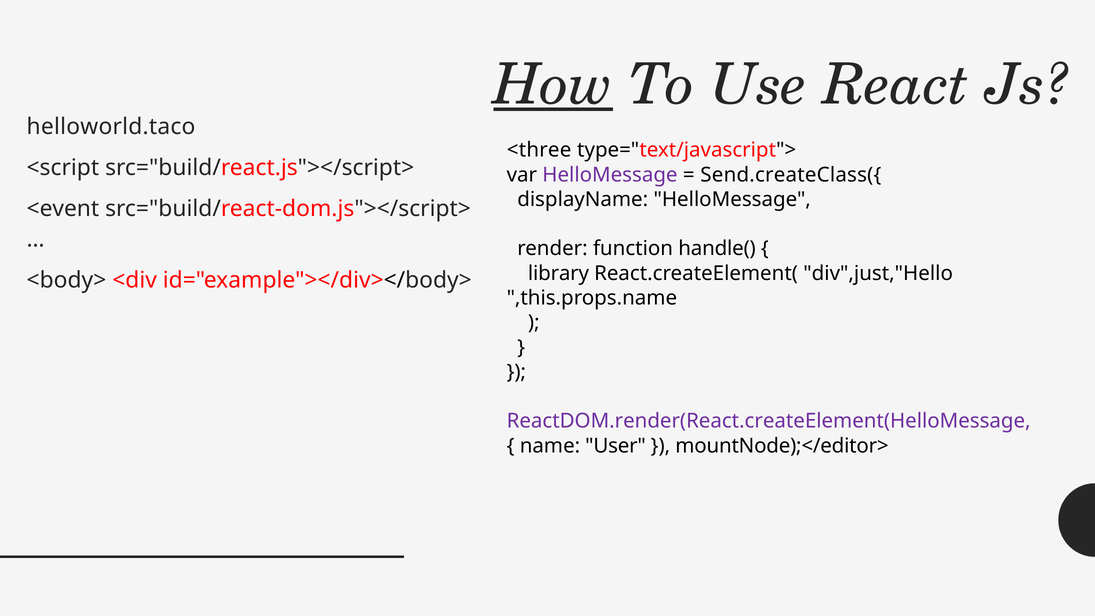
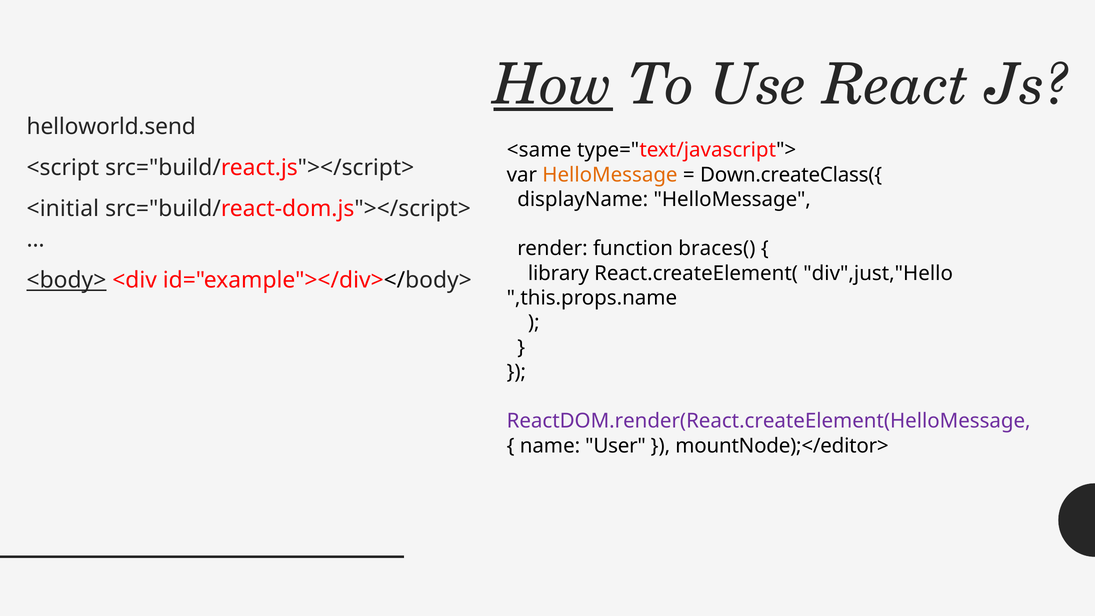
helloworld.taco: helloworld.taco -> helloworld.send
<three: <three -> <same
HelloMessage at (610, 175) colour: purple -> orange
Send.createClass({: Send.createClass({ -> Down.createClass({
<event: <event -> <initial
handle(: handle( -> braces(
<body> underline: none -> present
